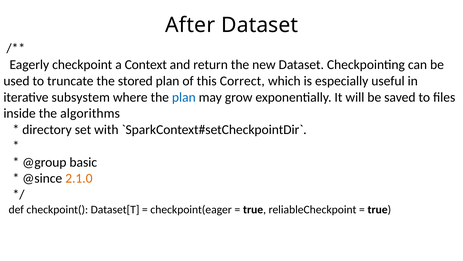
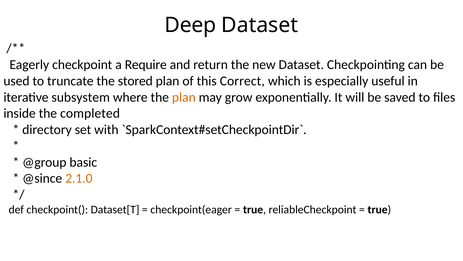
After: After -> Deep
Context: Context -> Require
plan at (184, 97) colour: blue -> orange
algorithms: algorithms -> completed
